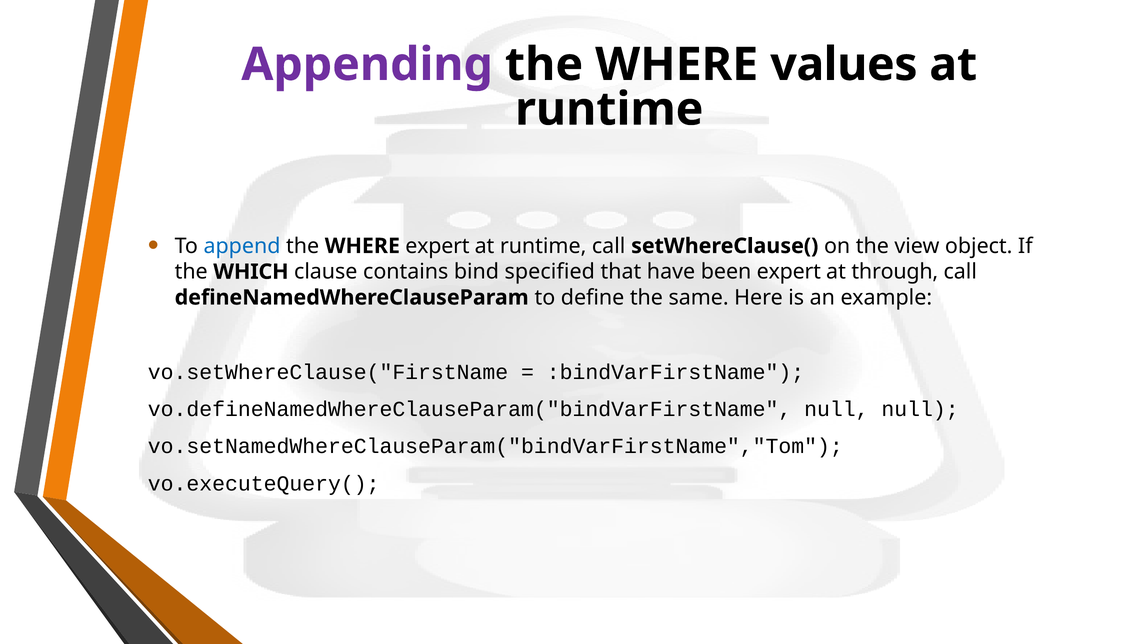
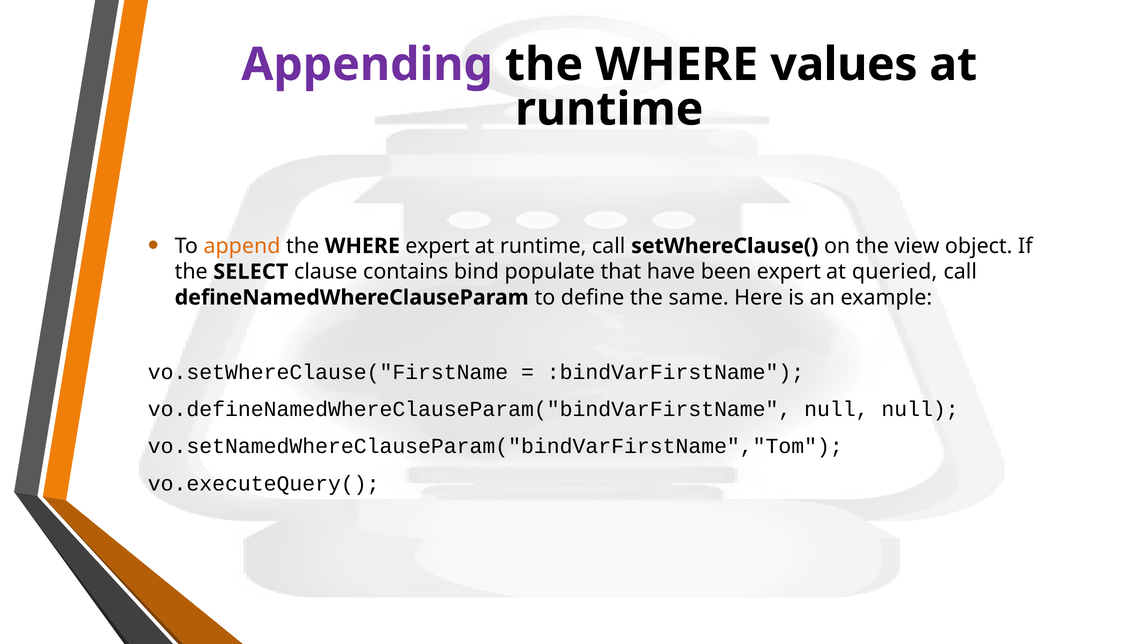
append colour: blue -> orange
WHICH: WHICH -> SELECT
specified: specified -> populate
through: through -> queried
